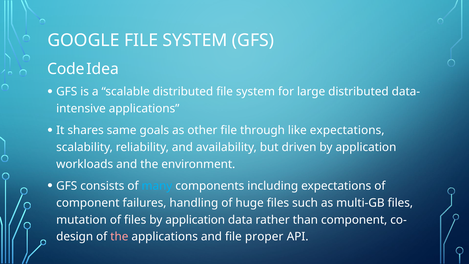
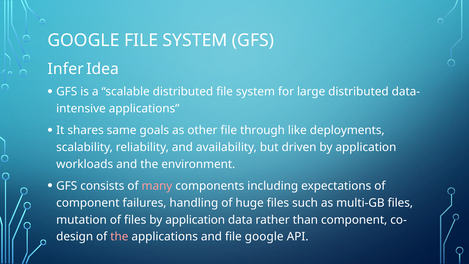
Code: Code -> Infer
like expectations: expectations -> deployments
many colour: light blue -> pink
file proper: proper -> google
